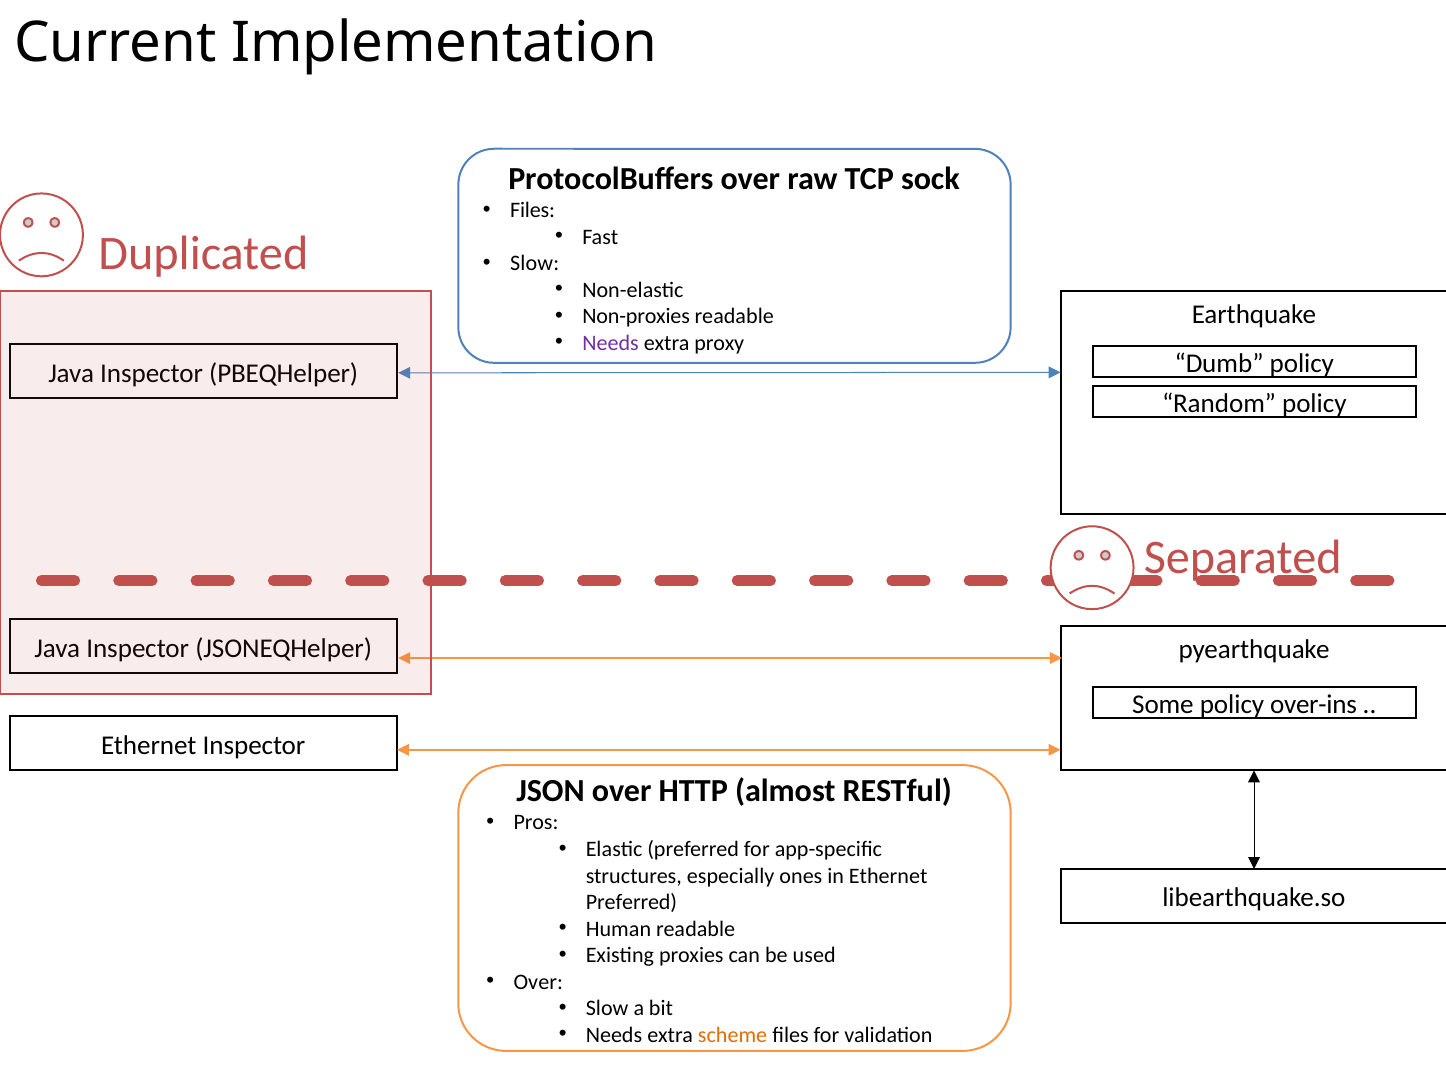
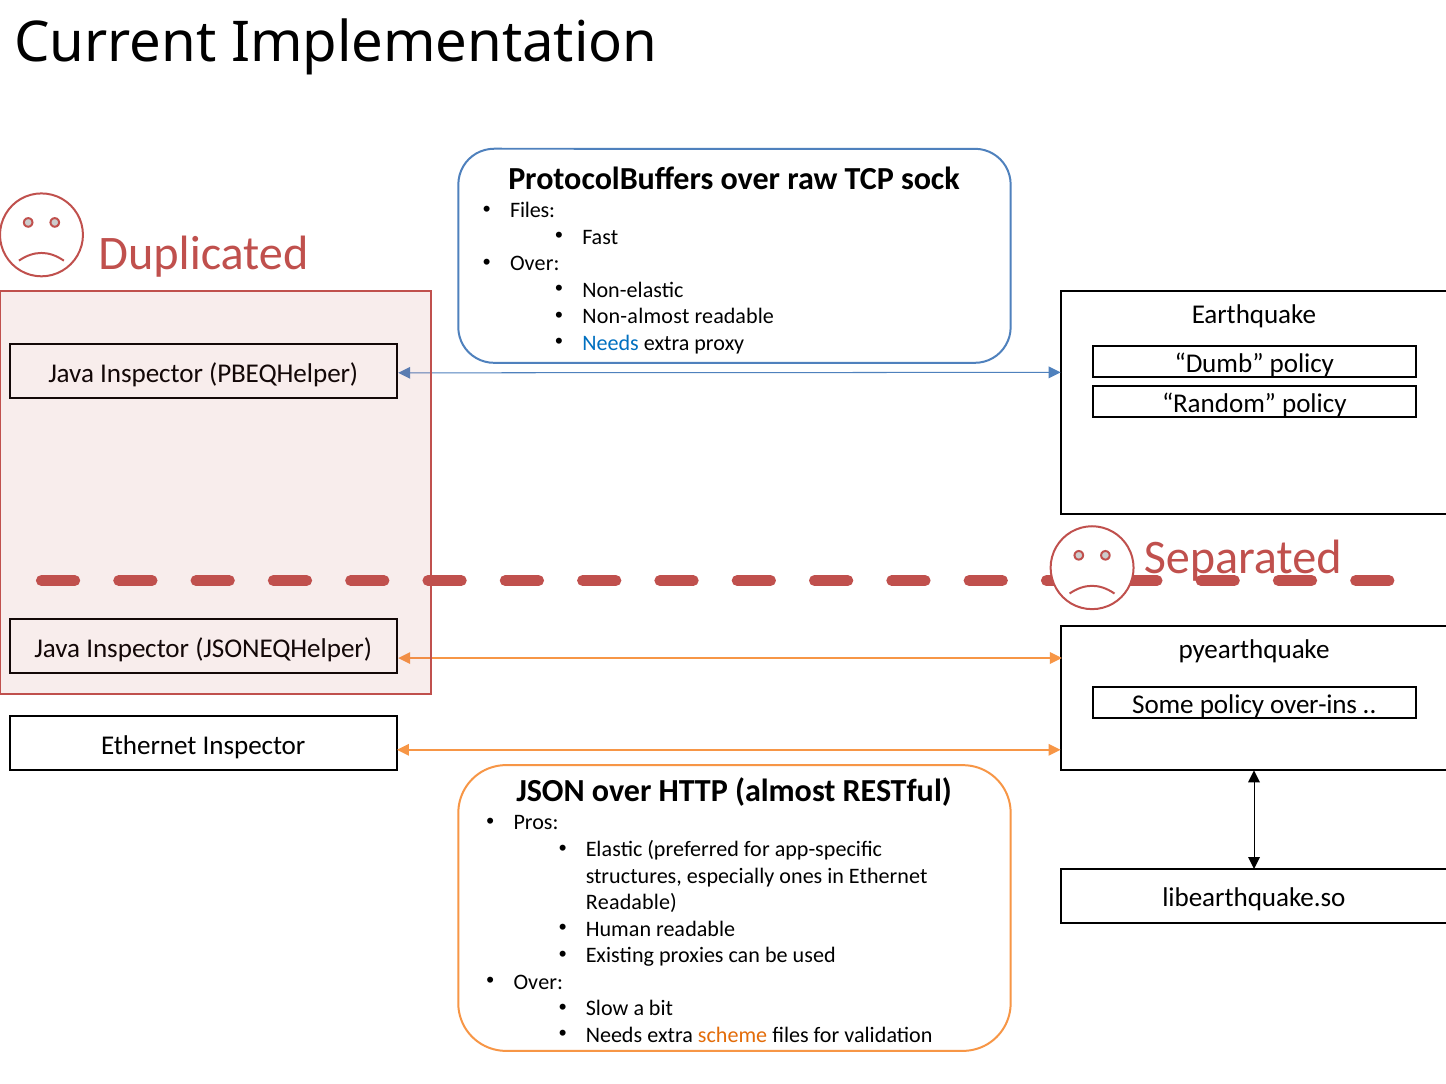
Slow at (535, 263): Slow -> Over
Non-proxies: Non-proxies -> Non-almost
Needs at (611, 343) colour: purple -> blue
Preferred at (632, 903): Preferred -> Readable
